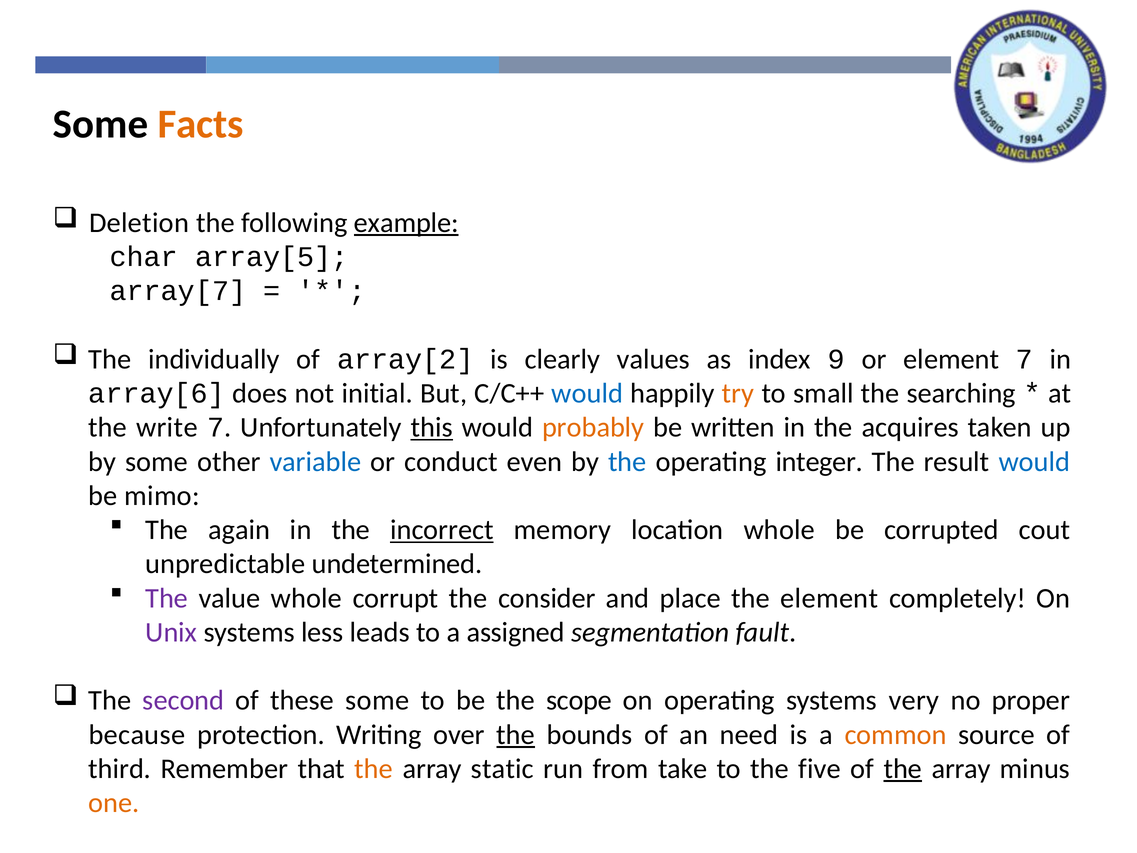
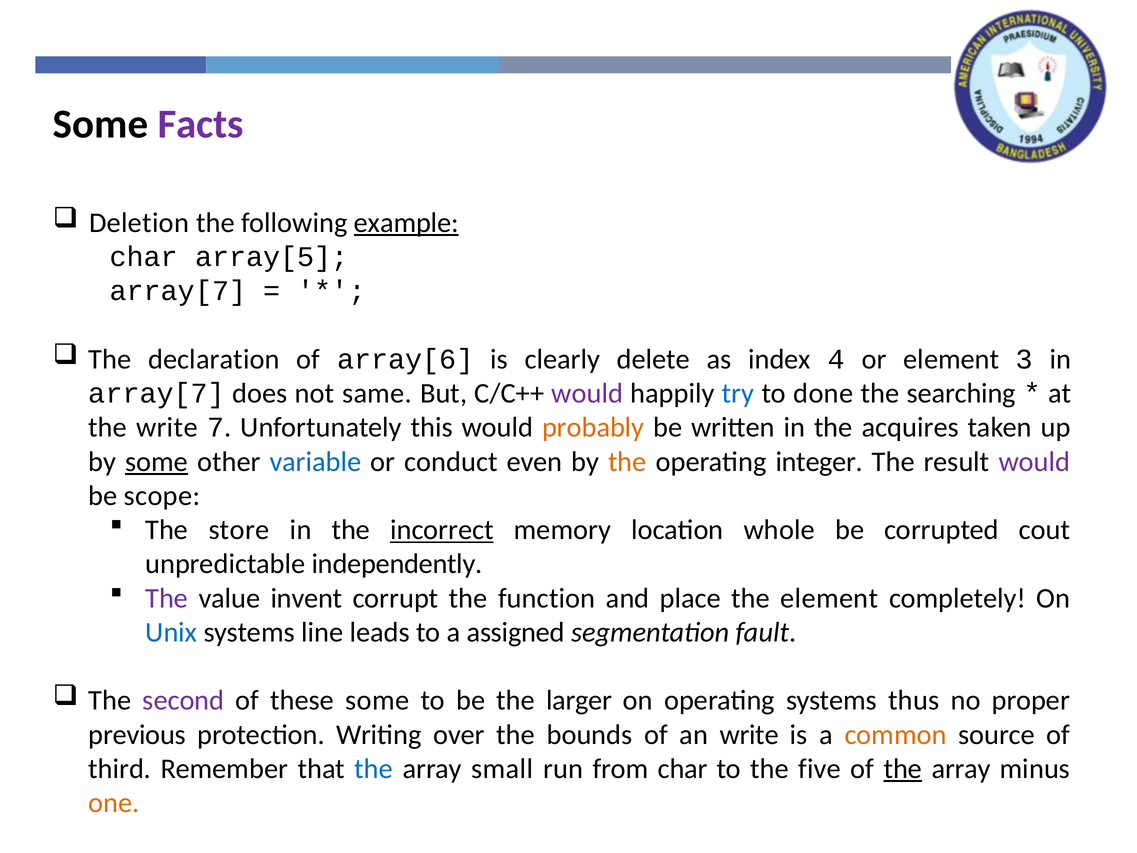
Facts colour: orange -> purple
individually: individually -> declaration
array[2: array[2 -> array[6
values: values -> delete
9: 9 -> 4
element 7: 7 -> 3
array[6 at (157, 393): array[6 -> array[7
initial: initial -> same
would at (587, 393) colour: blue -> purple
try colour: orange -> blue
small: small -> done
this underline: present -> none
some at (157, 462) underline: none -> present
the at (627, 462) colour: blue -> orange
would at (1034, 462) colour: blue -> purple
mimo: mimo -> scope
again: again -> store
undetermined: undetermined -> independently
value whole: whole -> invent
consider: consider -> function
Unix colour: purple -> blue
less: less -> line
scope: scope -> larger
very: very -> thus
because: because -> previous
the at (516, 734) underline: present -> none
an need: need -> write
the at (374, 769) colour: orange -> blue
static: static -> small
from take: take -> char
